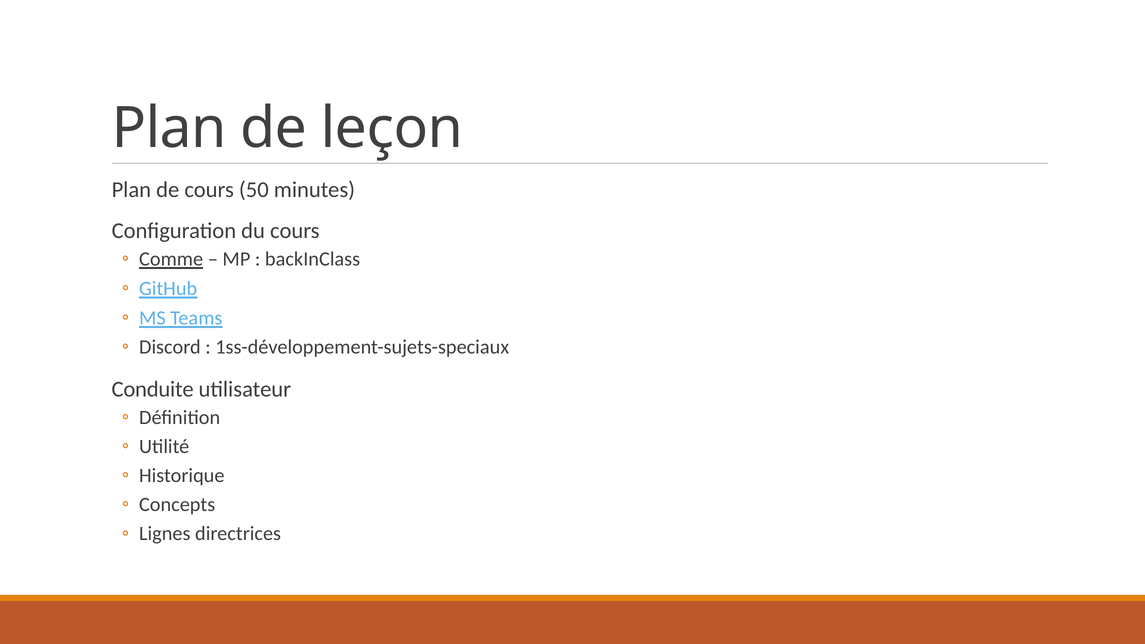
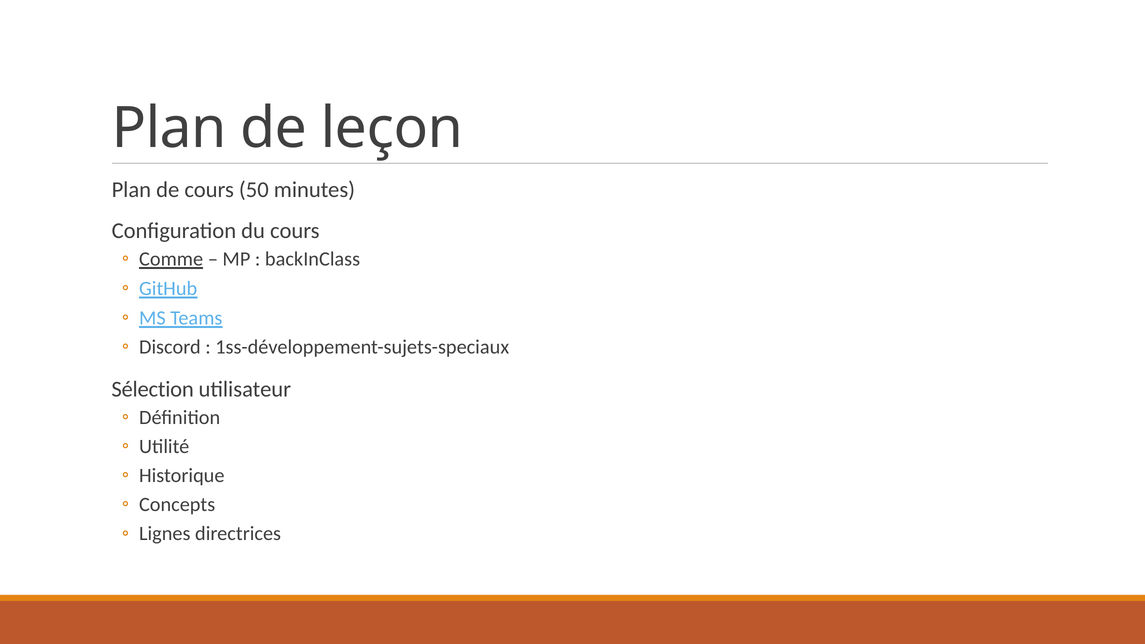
Conduite: Conduite -> Sélection
